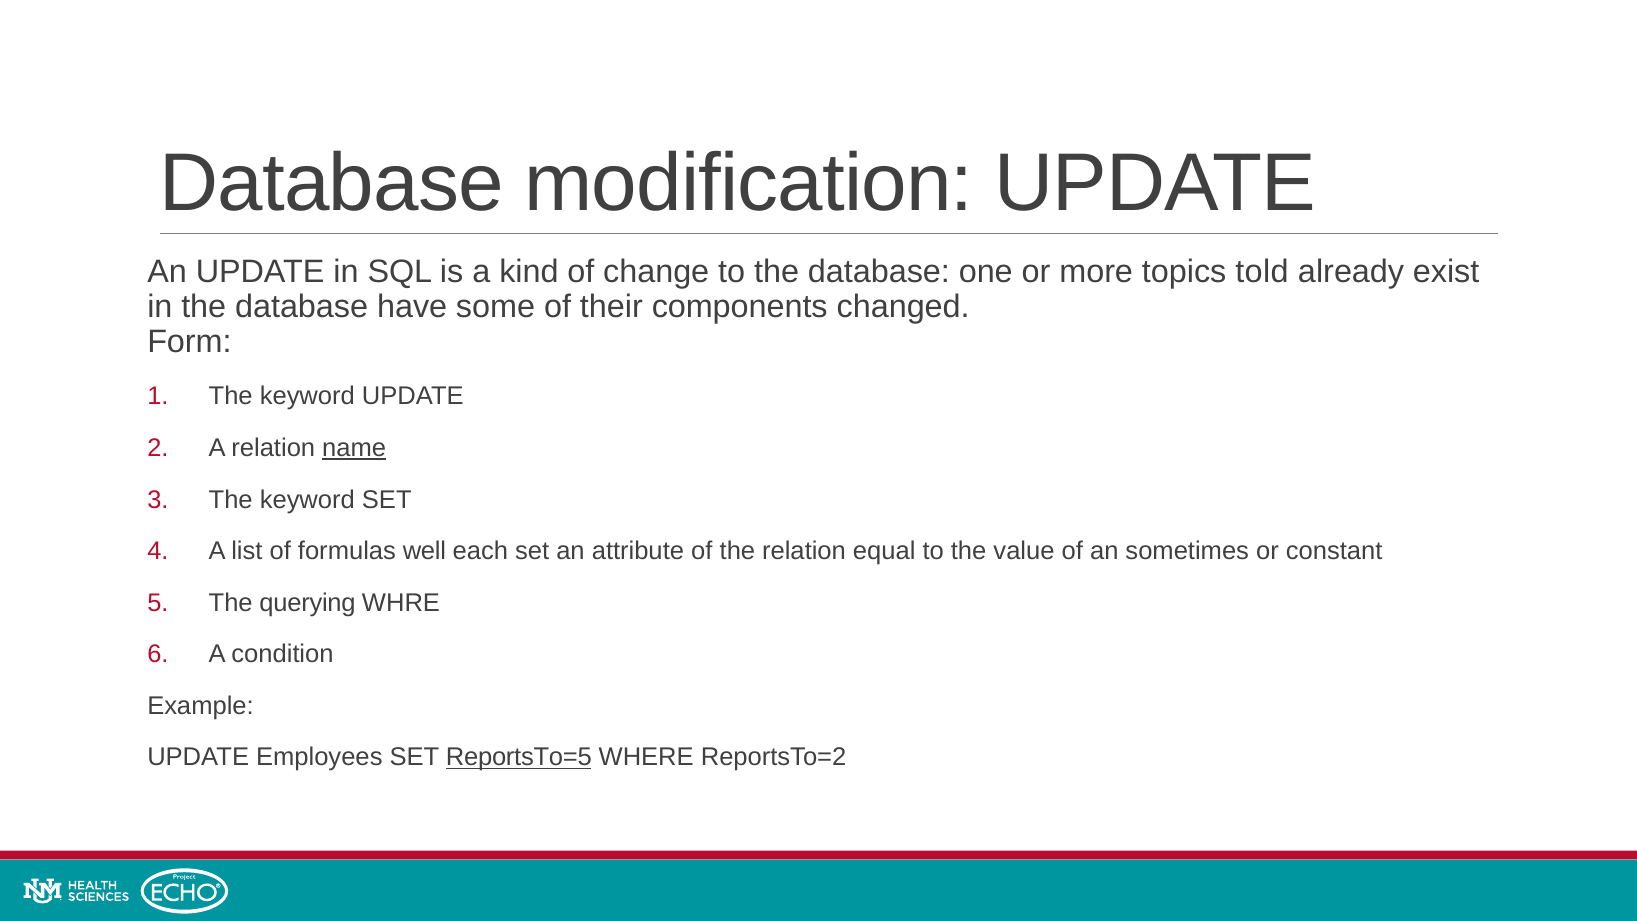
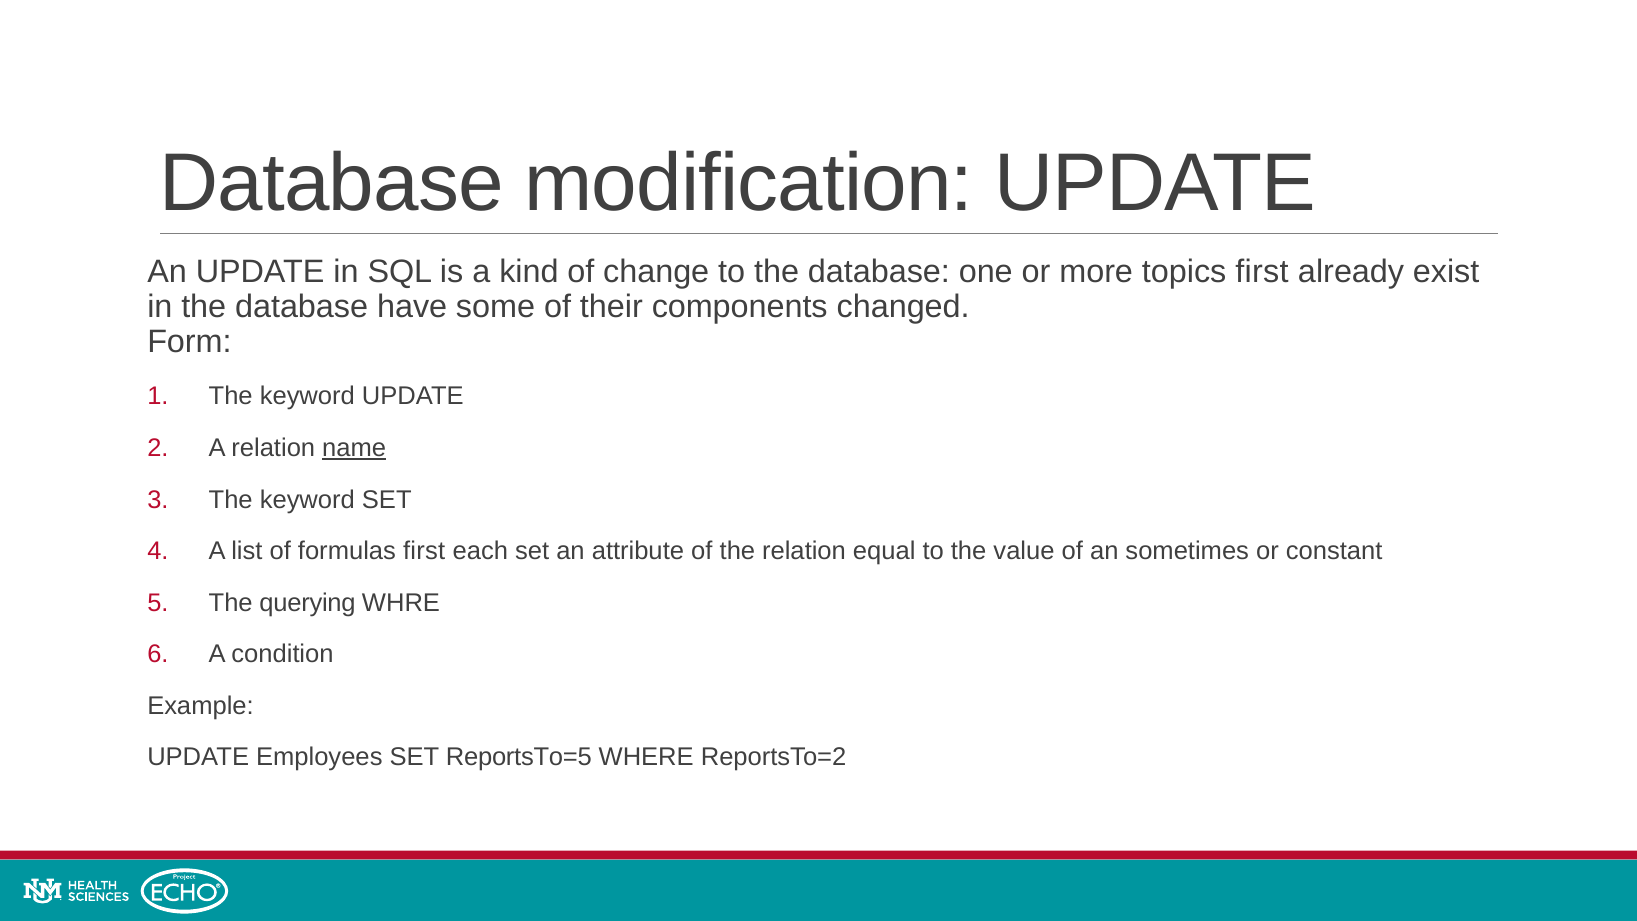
topics told: told -> first
formulas well: well -> first
ReportsTo=5 underline: present -> none
